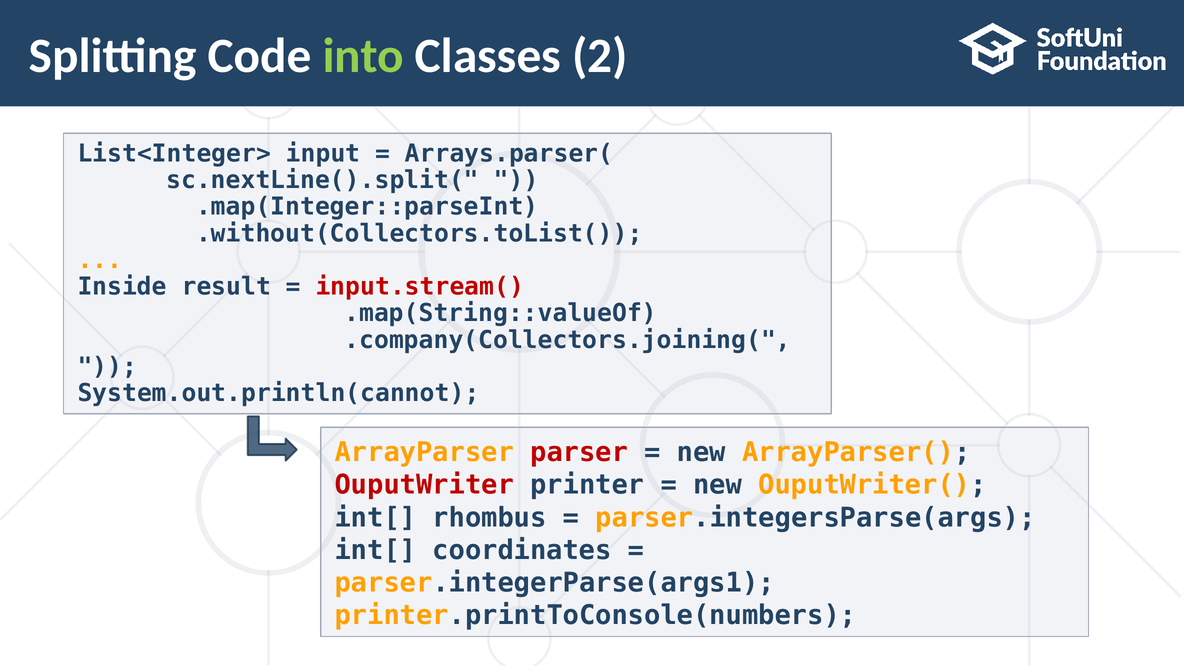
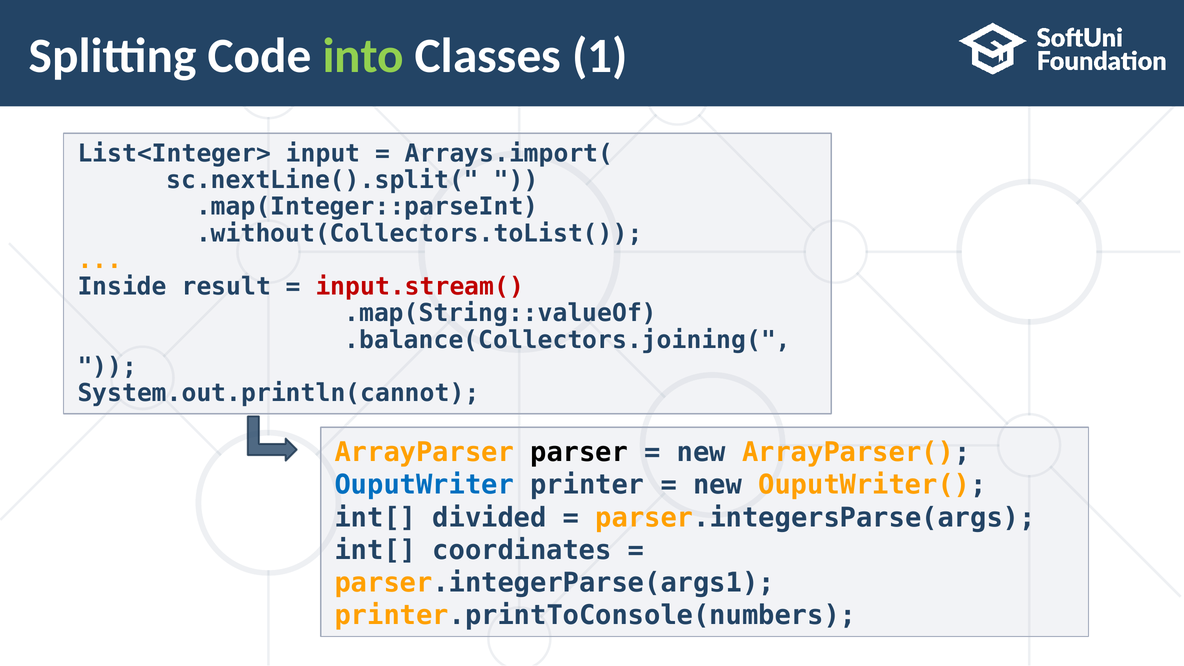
2: 2 -> 1
Arrays.parser(: Arrays.parser( -> Arrays.import(
.company(Collectors.joining(: .company(Collectors.joining( -> .balance(Collectors.joining(
parser colour: red -> black
OuputWriter colour: red -> blue
rhombus: rhombus -> divided
